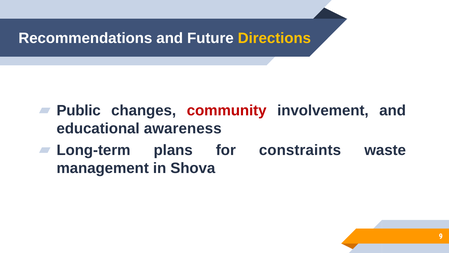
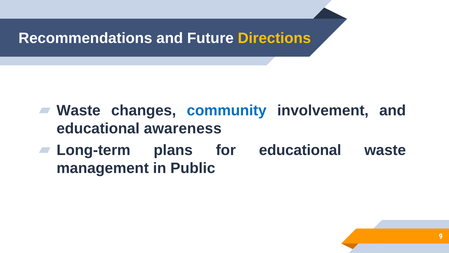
Public at (79, 110): Public -> Waste
community colour: red -> blue
for constraints: constraints -> educational
Shova: Shova -> Public
